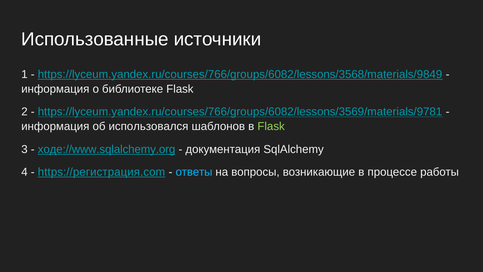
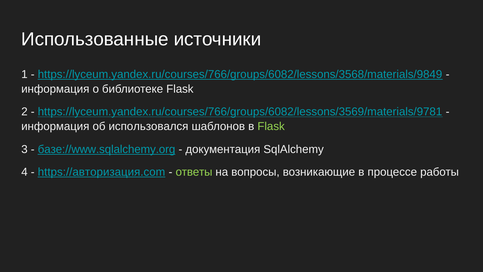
ходе://www.sqlalchemy.org: ходе://www.sqlalchemy.org -> базе://www.sqlalchemy.org
https://регистрация.com: https://регистрация.com -> https://авторизация.com
ответы colour: light blue -> light green
